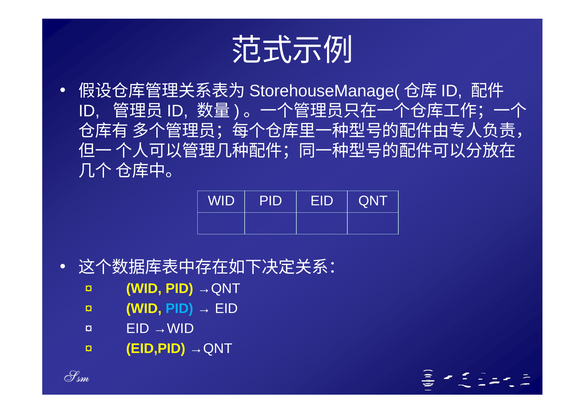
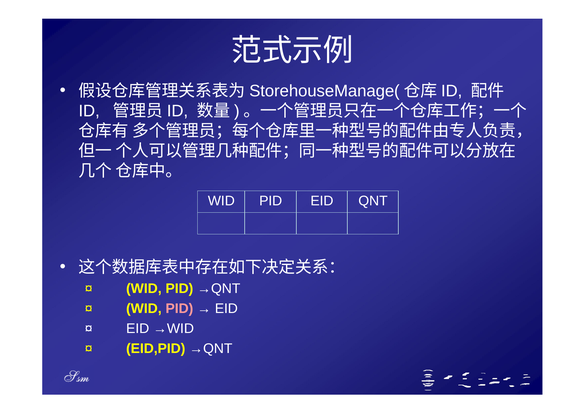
PID at (179, 308) colour: light blue -> pink
